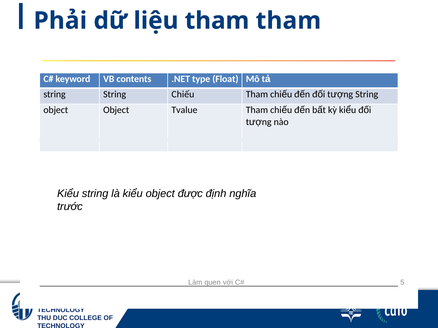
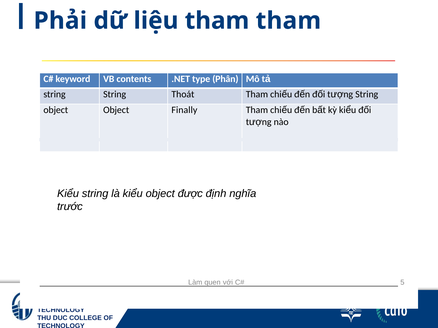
Float: Float -> Phân
String Chiếu: Chiếu -> Thoát
Tvalue: Tvalue -> Finally
